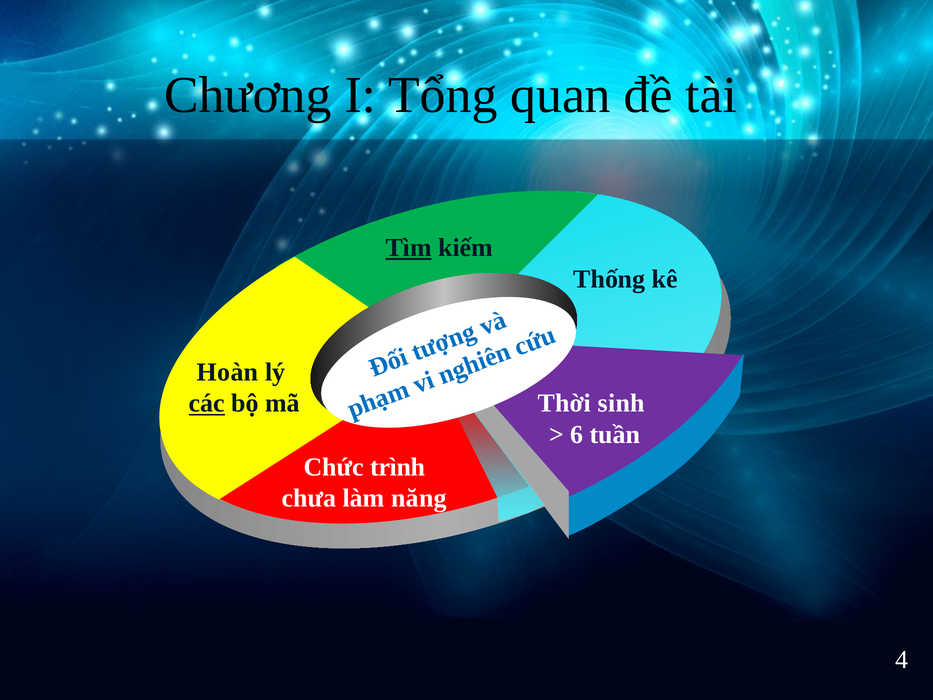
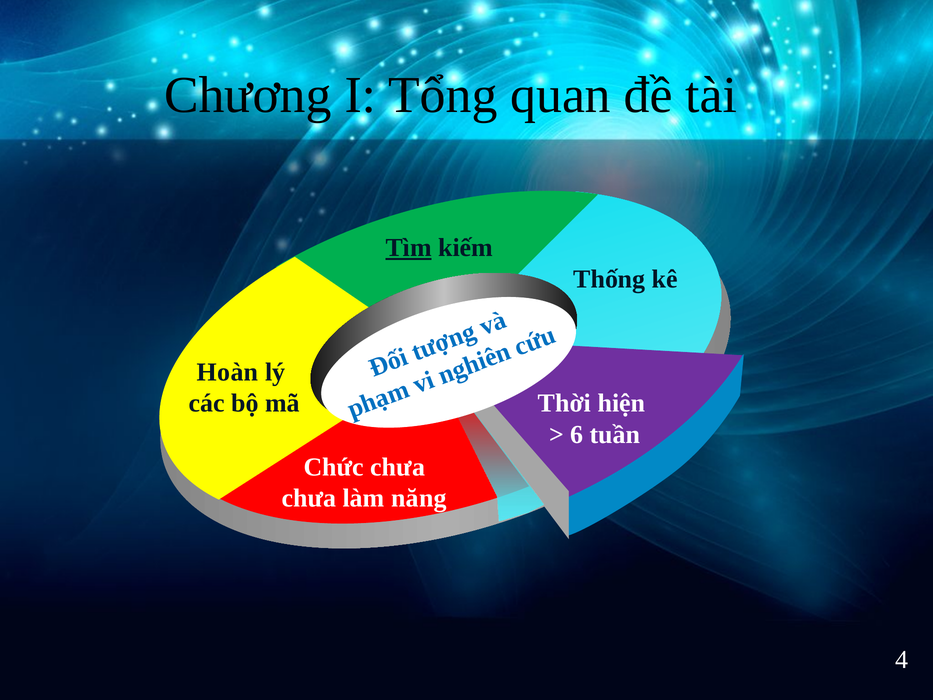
các underline: present -> none
sinh: sinh -> hiện
Chức trình: trình -> chưa
